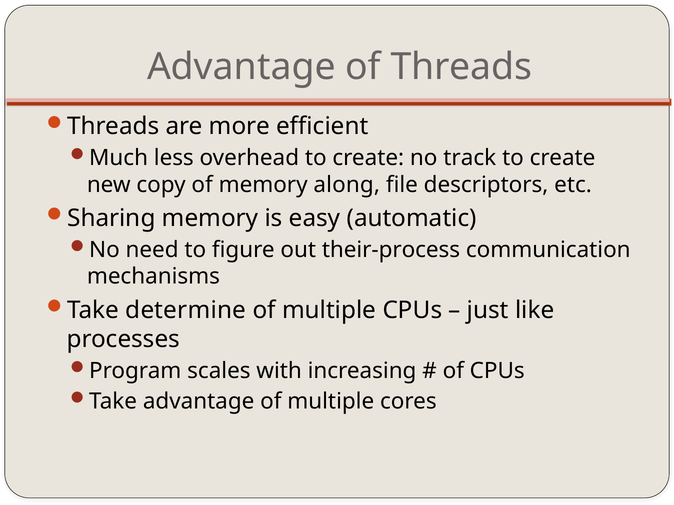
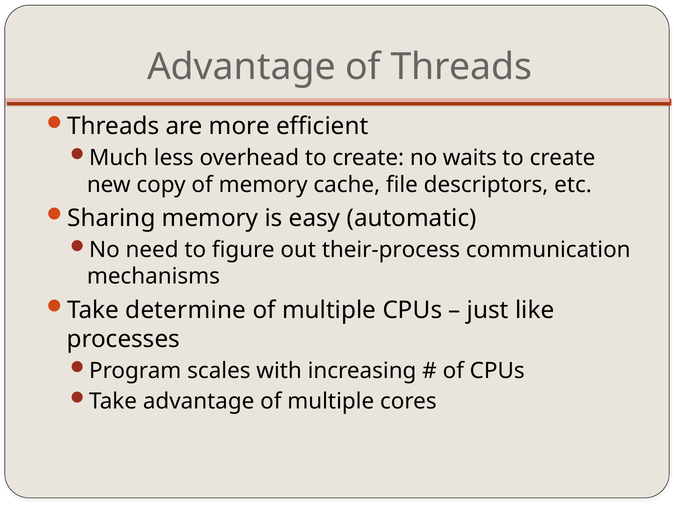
track: track -> waits
along: along -> cache
